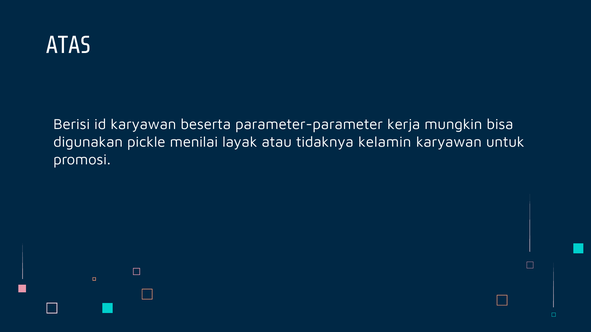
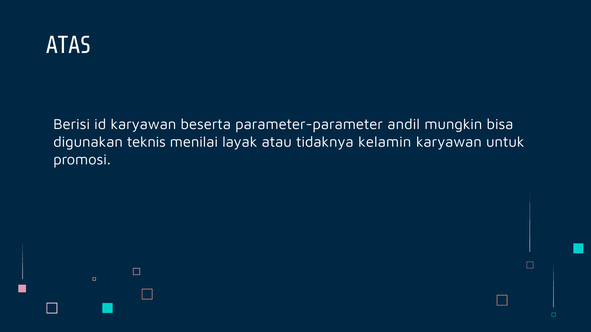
kerja: kerja -> andil
pickle: pickle -> teknis
